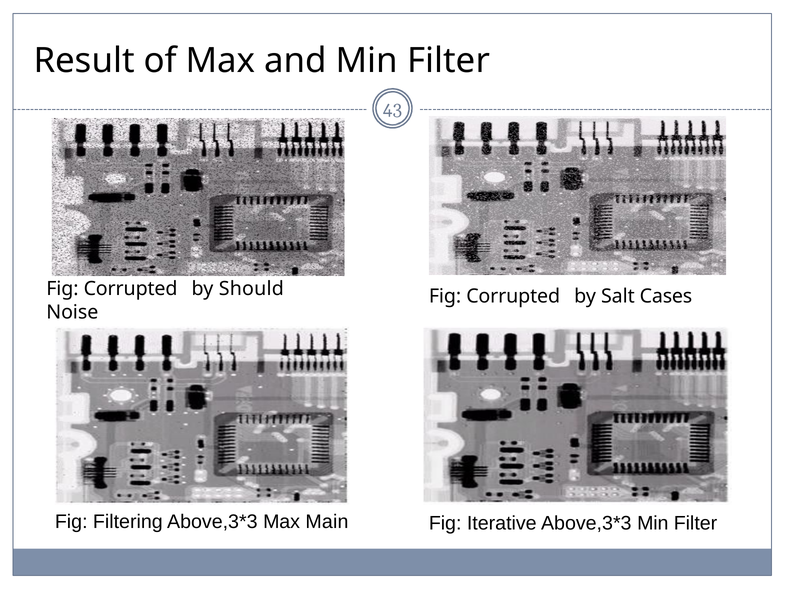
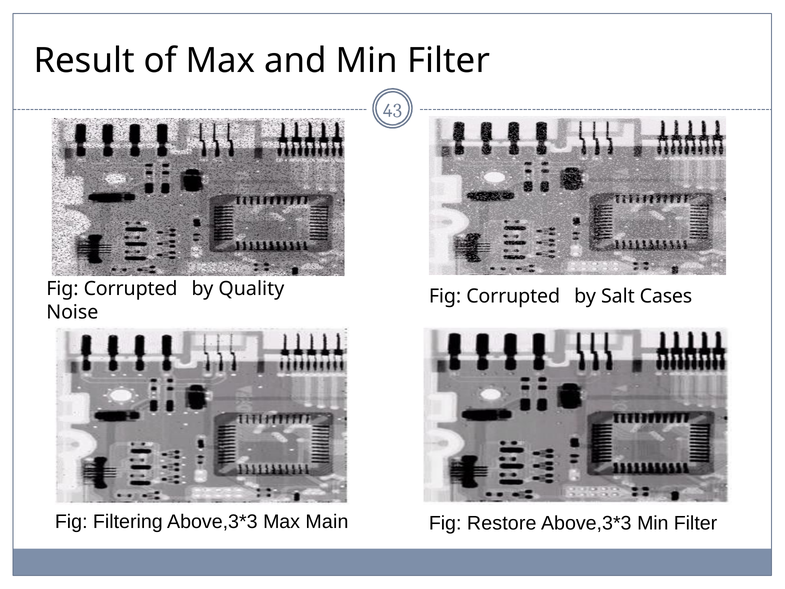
Should: Should -> Quality
Iterative: Iterative -> Restore
